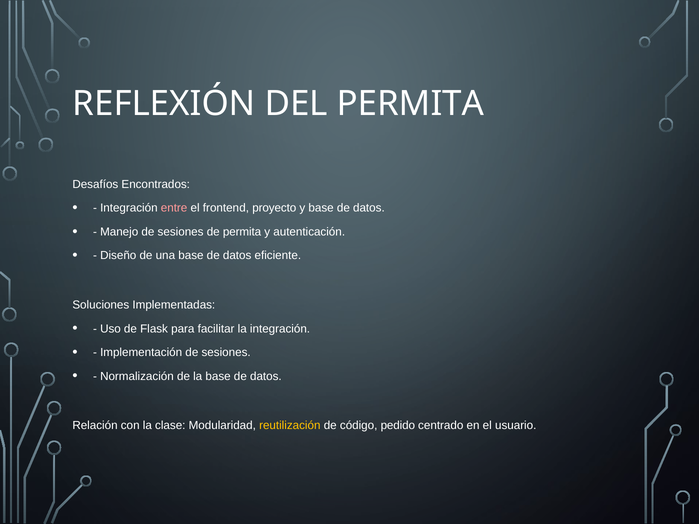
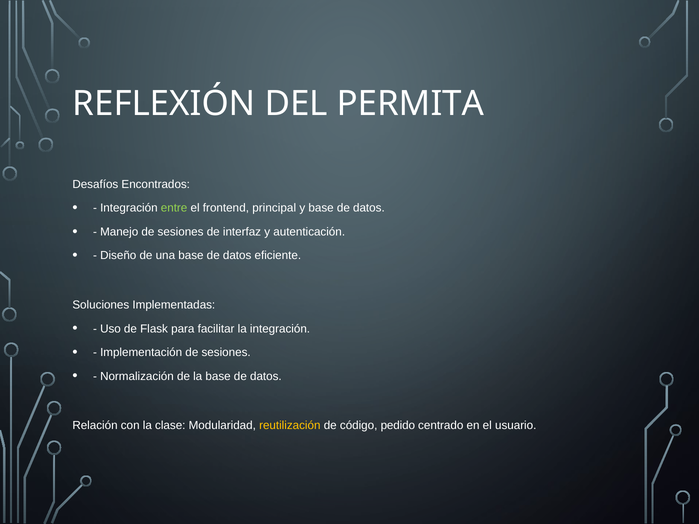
entre colour: pink -> light green
proyecto: proyecto -> principal
de permita: permita -> interfaz
